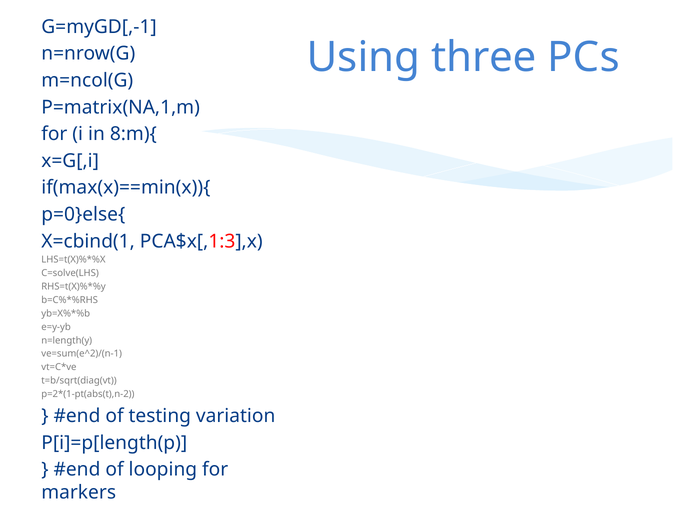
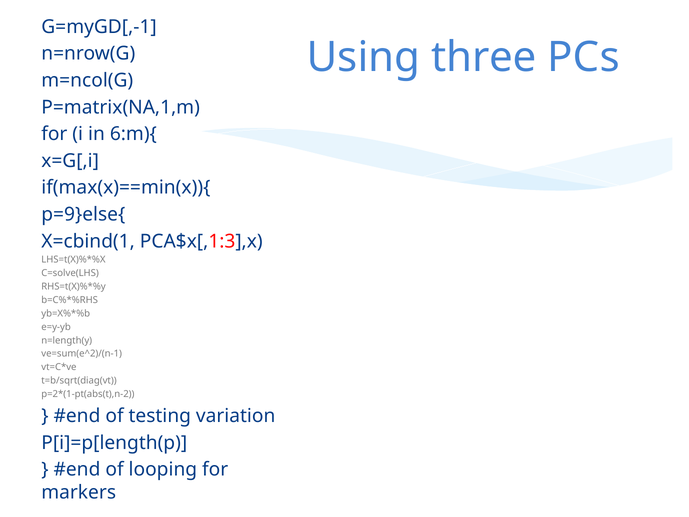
8:m){: 8:m){ -> 6:m){
p=0}else{: p=0}else{ -> p=9}else{
